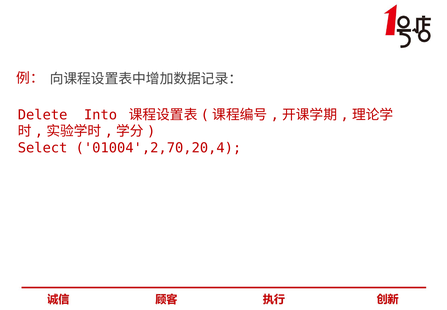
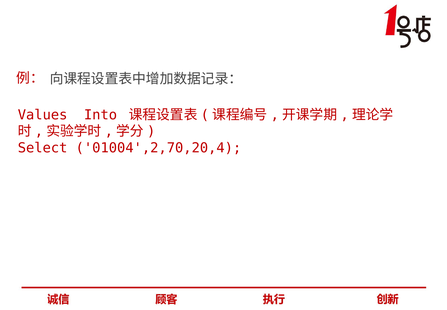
Delete: Delete -> Values
